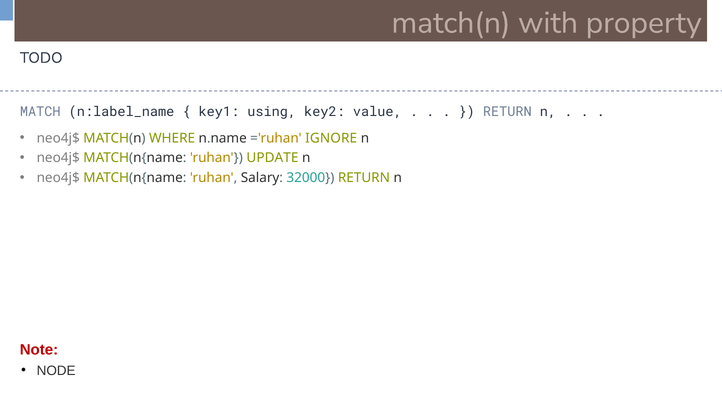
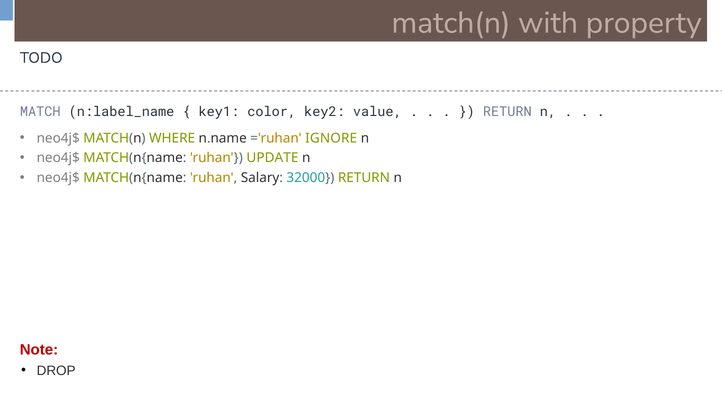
using: using -> color
NODE: NODE -> DROP
